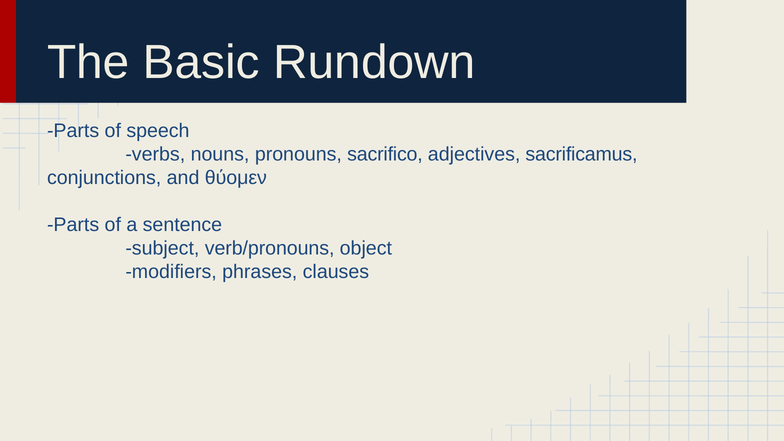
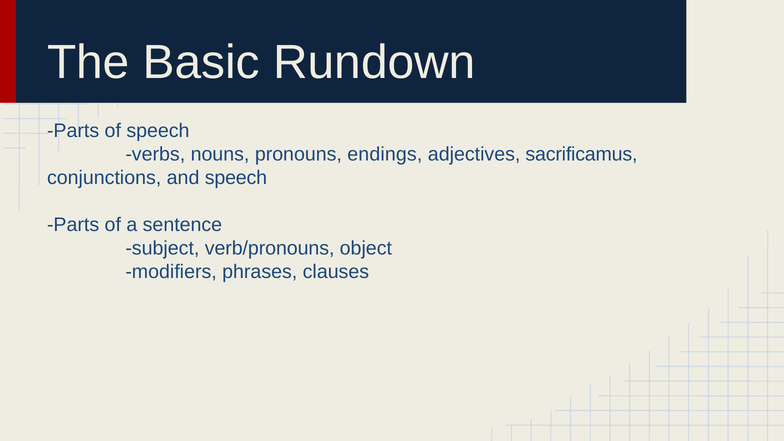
sacrifico: sacrifico -> endings
and θύομεν: θύομεν -> speech
